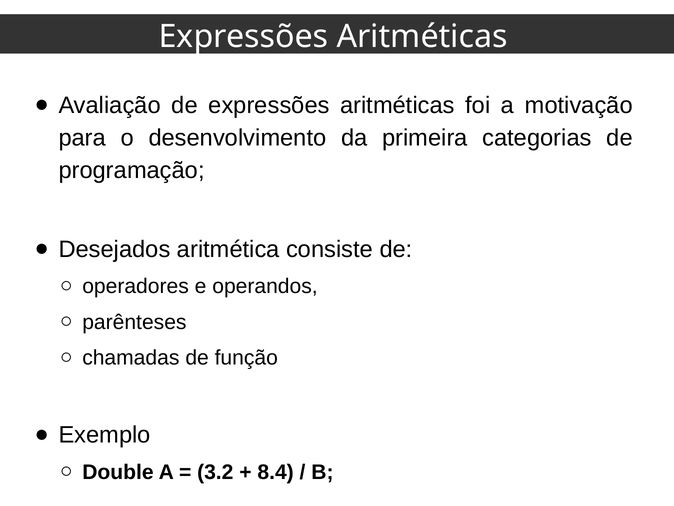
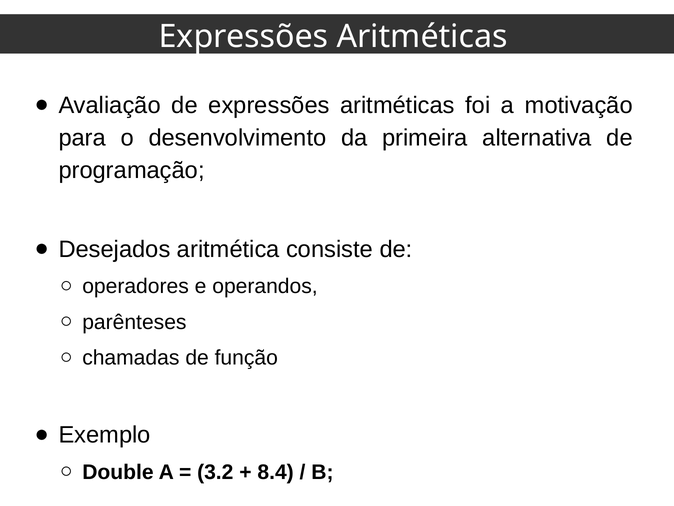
categorias: categorias -> alternativa
